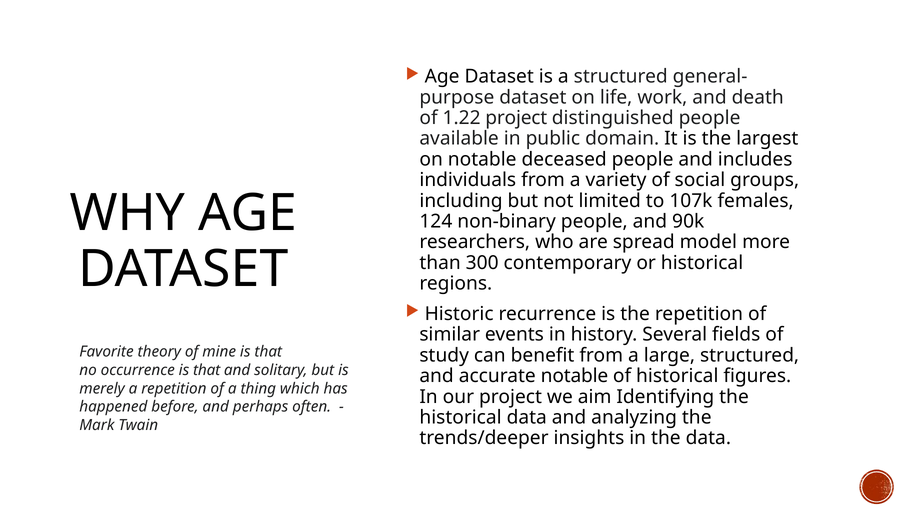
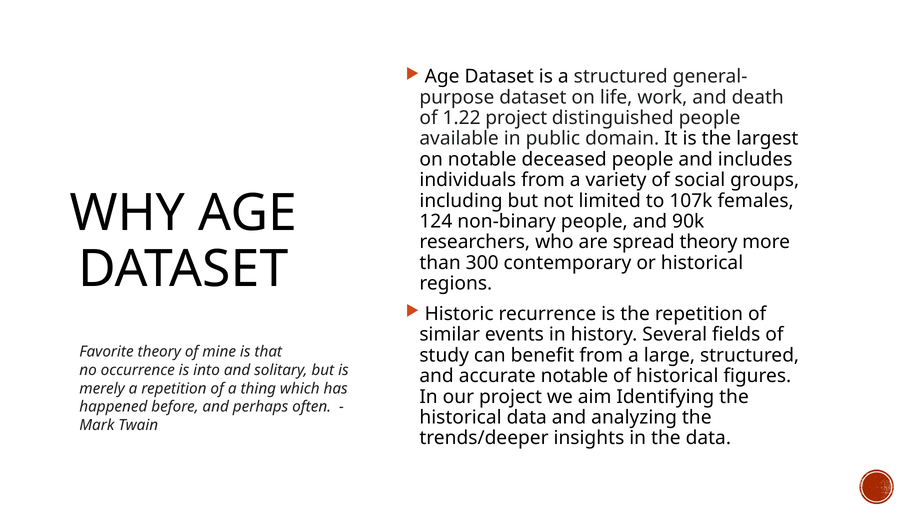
spread model: model -> theory
occurrence is that: that -> into
